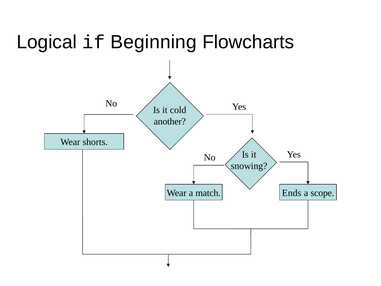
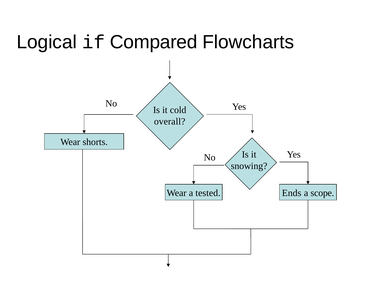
Beginning: Beginning -> Compared
another: another -> overall
match: match -> tested
